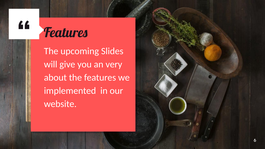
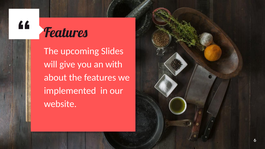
very: very -> with
